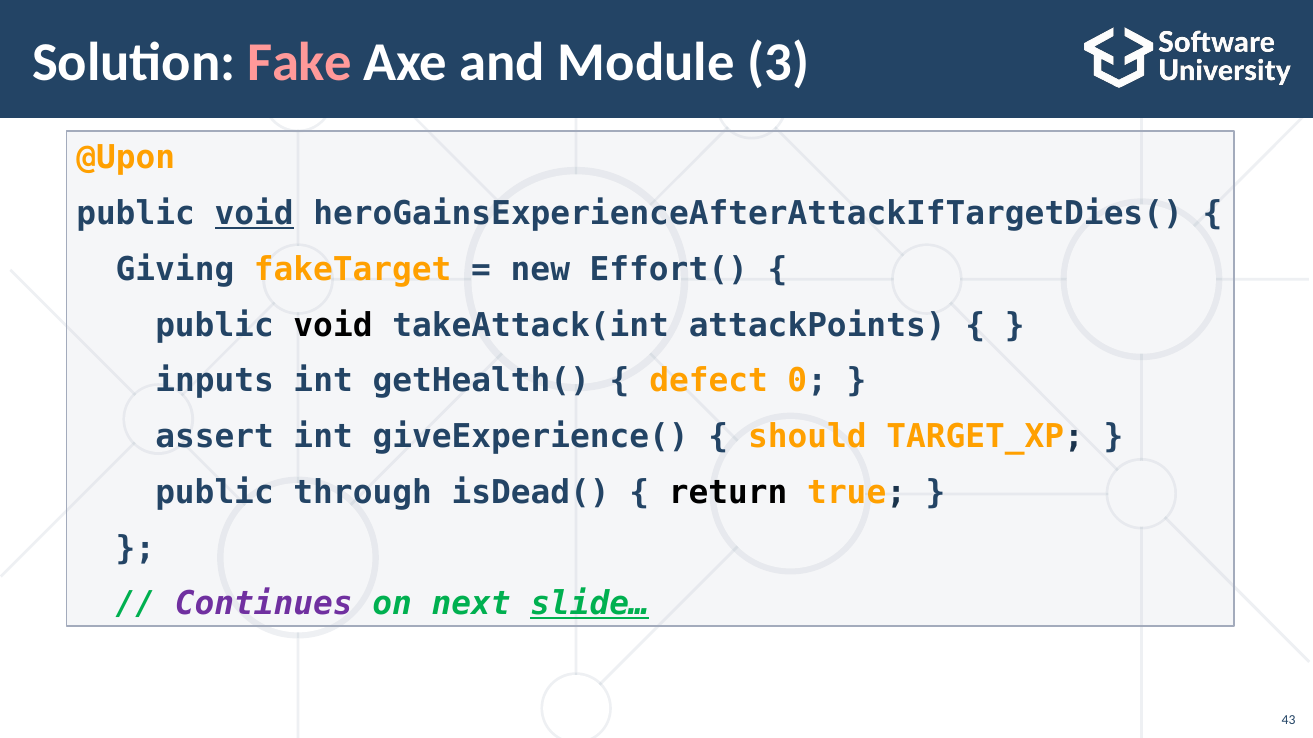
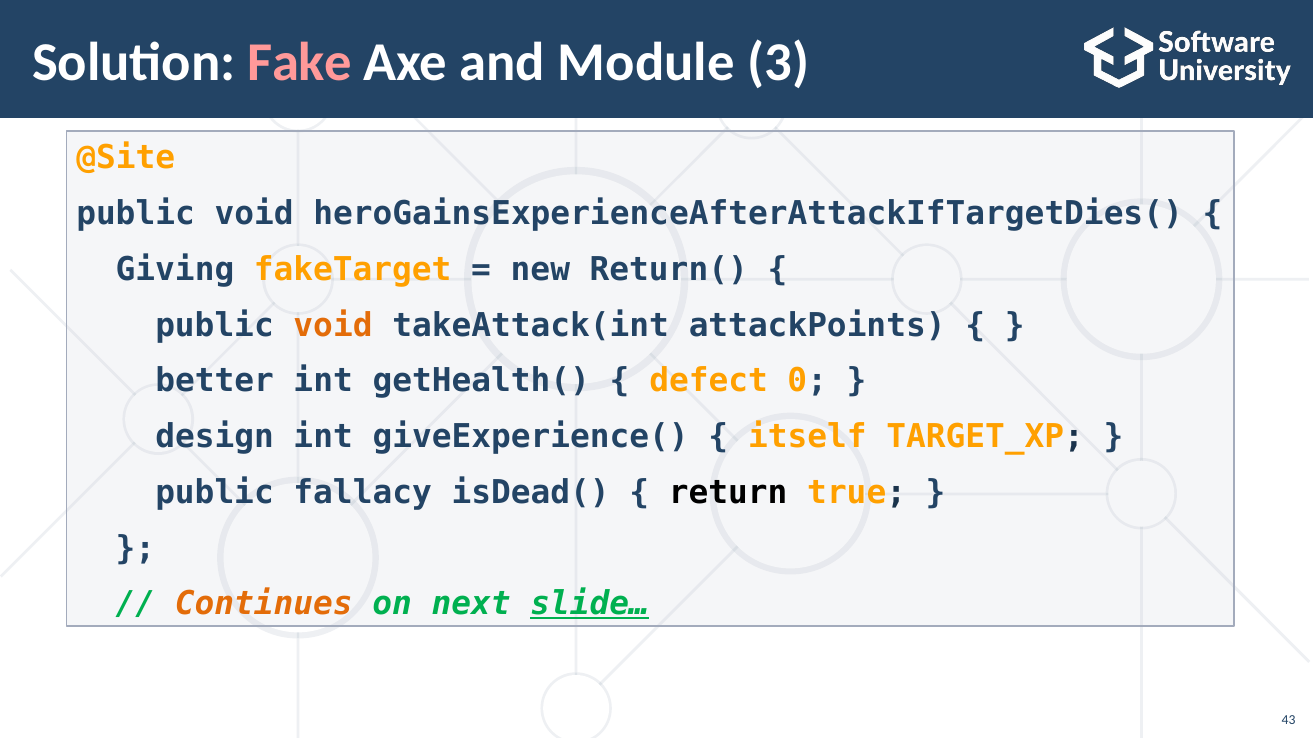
@Upon: @Upon -> @Site
void at (254, 214) underline: present -> none
Effort(: Effort( -> Return(
void at (333, 325) colour: black -> orange
inputs: inputs -> better
assert: assert -> design
should: should -> itself
through: through -> fallacy
Continues colour: purple -> orange
